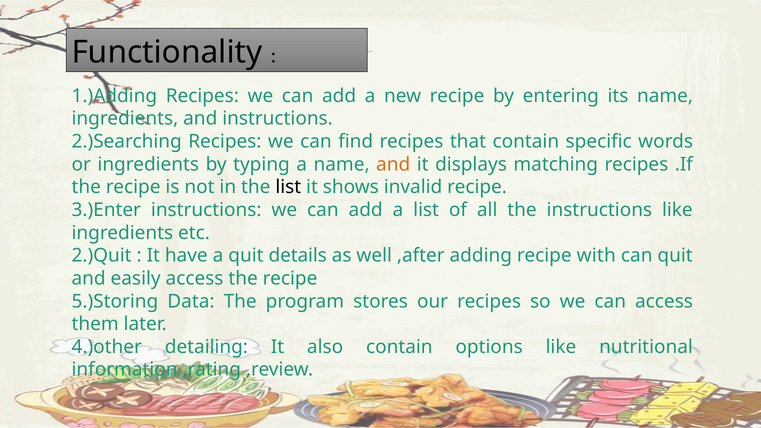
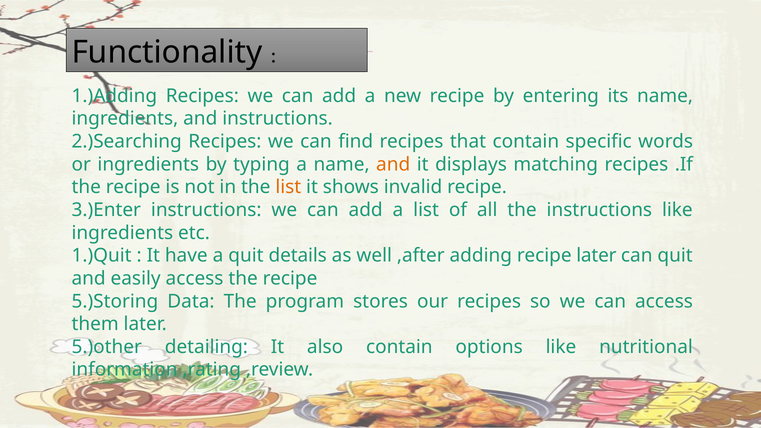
list at (288, 187) colour: black -> orange
2.)Quit: 2.)Quit -> 1.)Quit
recipe with: with -> later
4.)other: 4.)other -> 5.)other
